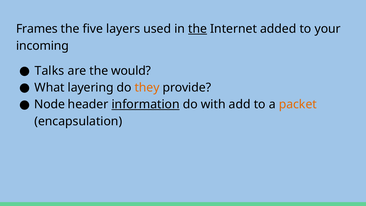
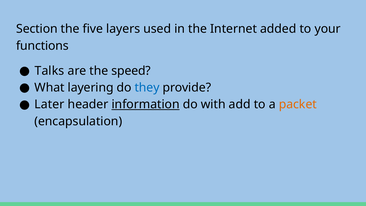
Frames: Frames -> Section
the at (198, 29) underline: present -> none
incoming: incoming -> functions
would: would -> speed
they colour: orange -> blue
Node: Node -> Later
